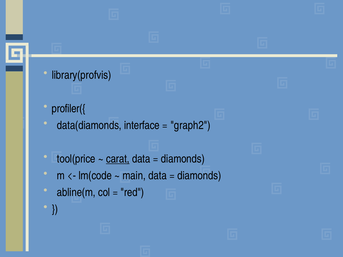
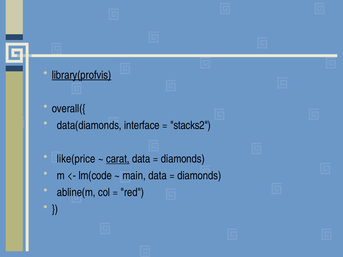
library(profvis underline: none -> present
profiler({: profiler({ -> overall({
graph2: graph2 -> stacks2
tool(price: tool(price -> like(price
